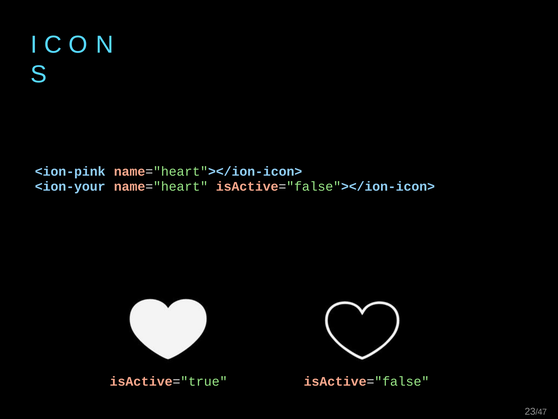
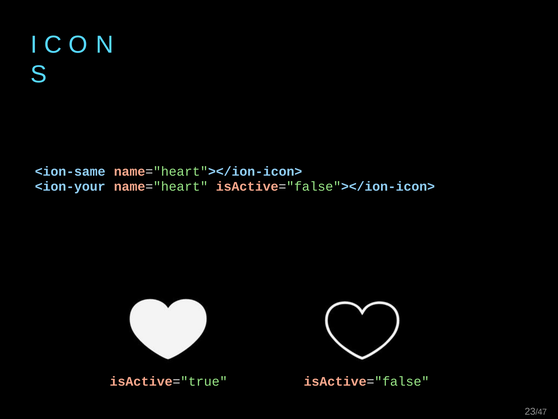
<ion-pink: <ion-pink -> <ion-same
